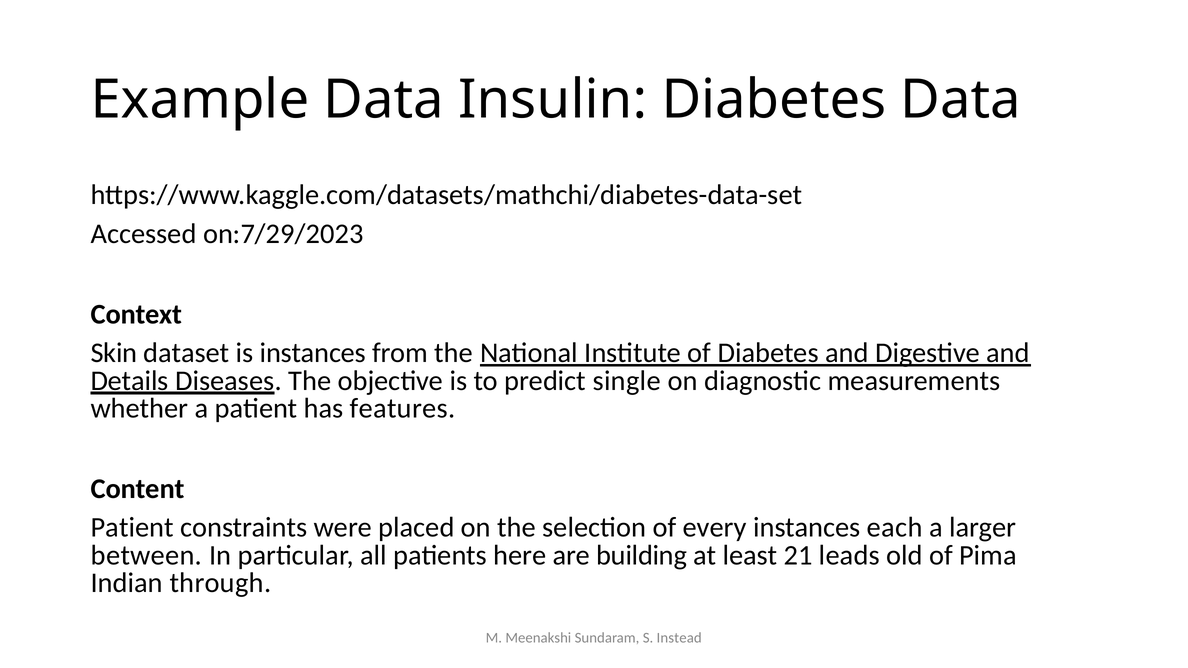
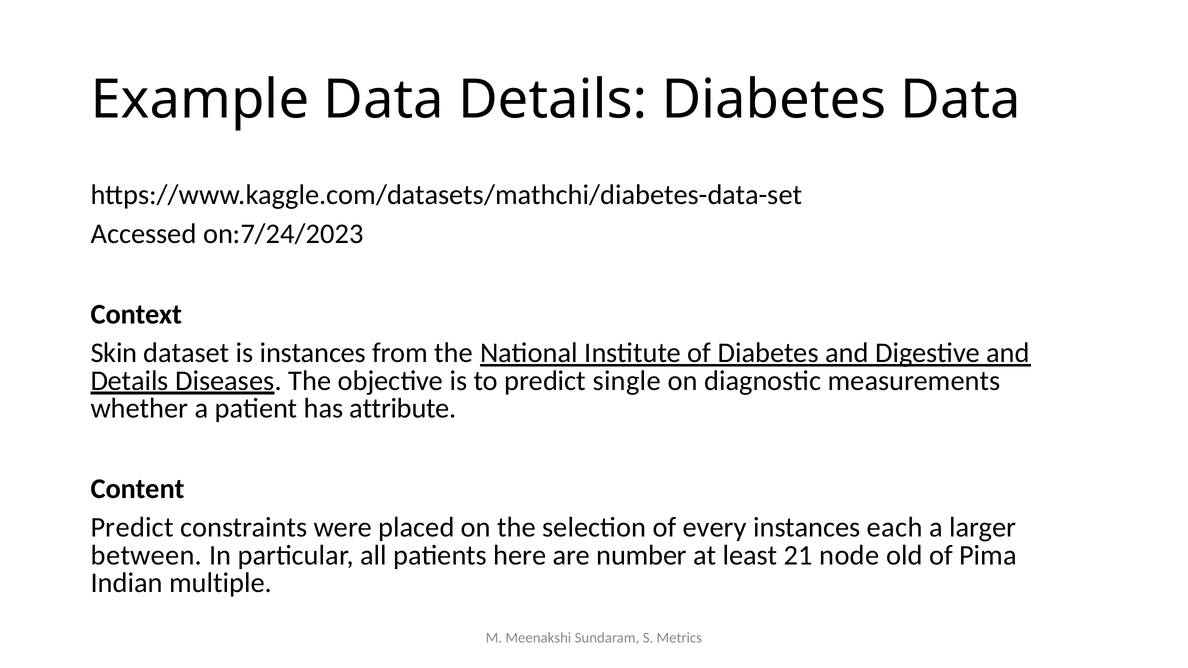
Data Insulin: Insulin -> Details
on:7/29/2023: on:7/29/2023 -> on:7/24/2023
features: features -> attribute
Patient at (132, 528): Patient -> Predict
building: building -> number
leads: leads -> node
through: through -> multiple
Instead: Instead -> Metrics
